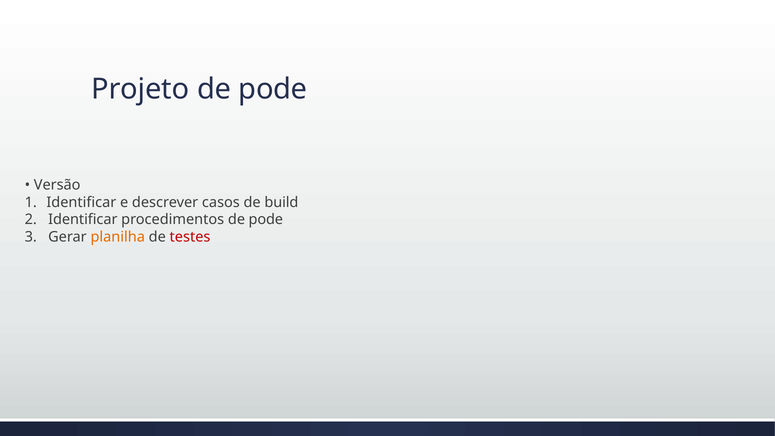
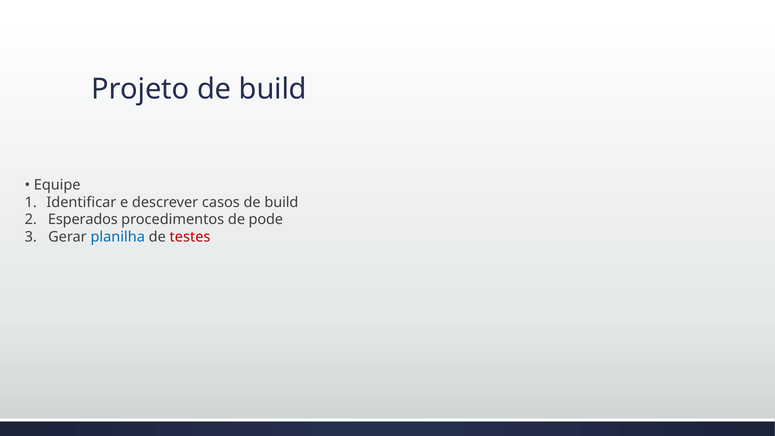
Projeto de pode: pode -> build
Versão: Versão -> Equipe
2 Identificar: Identificar -> Esperados
planilha colour: orange -> blue
